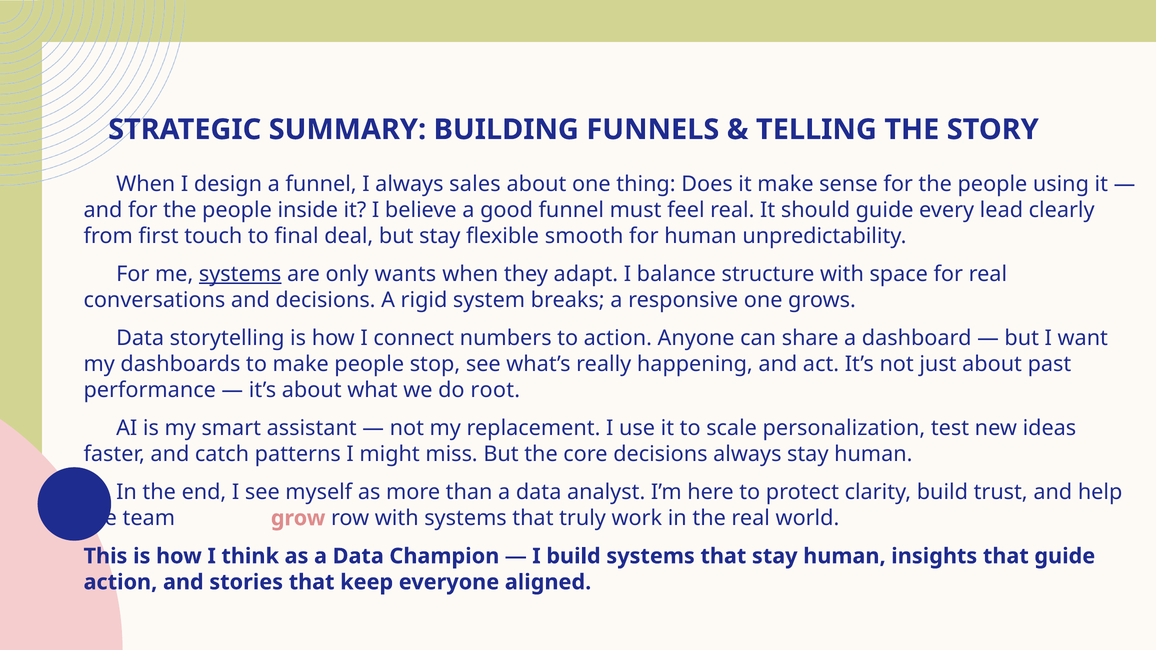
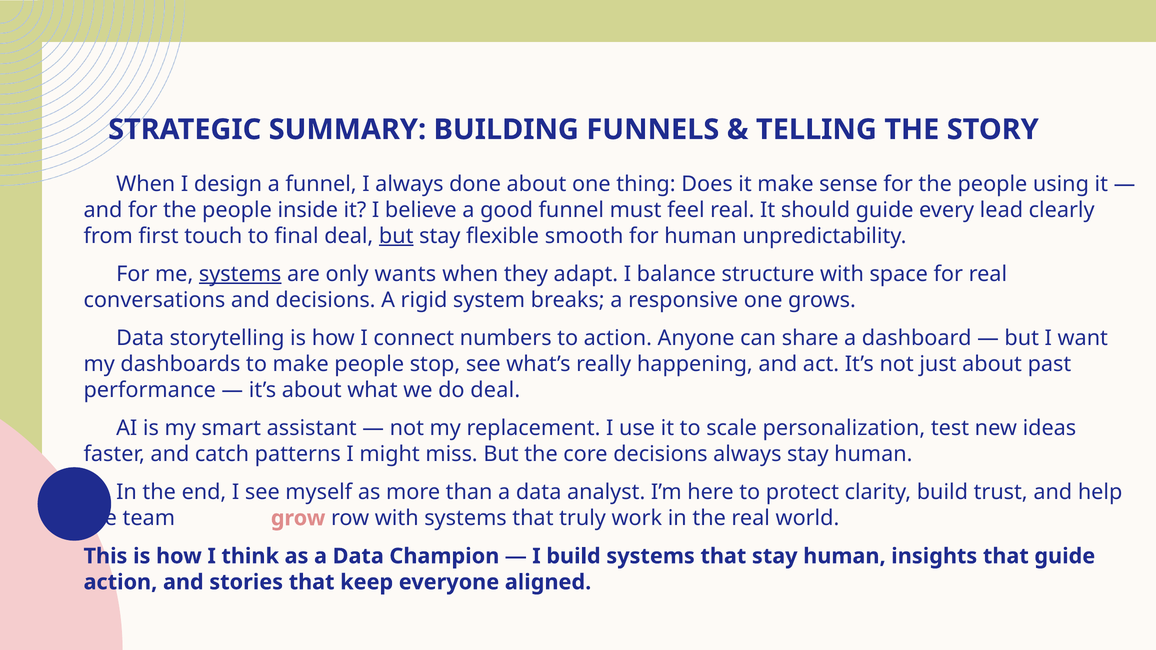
sales: sales -> done
but at (396, 236) underline: none -> present
do root: root -> deal
